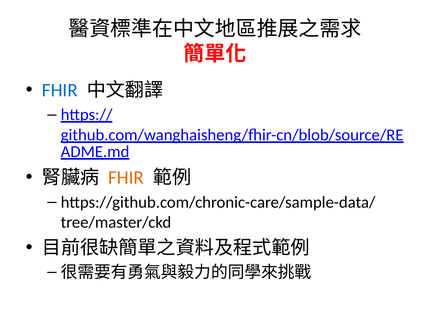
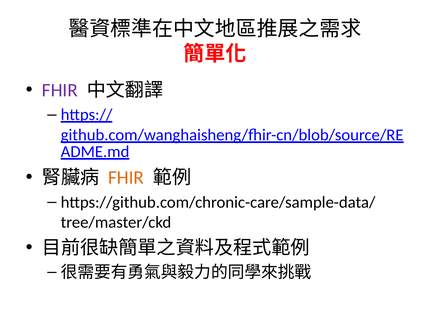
FHIR at (60, 90) colour: blue -> purple
